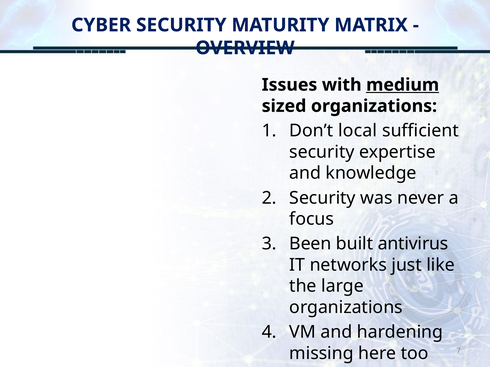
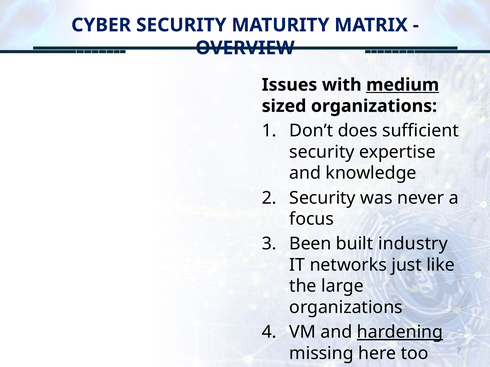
local: local -> does
antivirus: antivirus -> industry
hardening underline: none -> present
